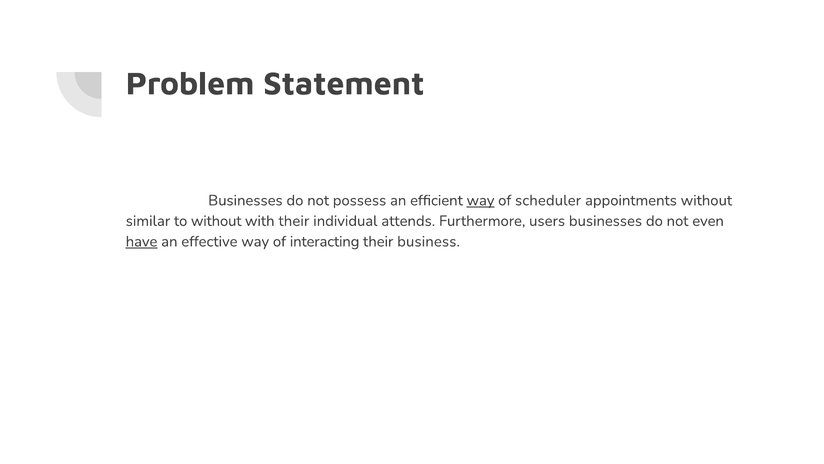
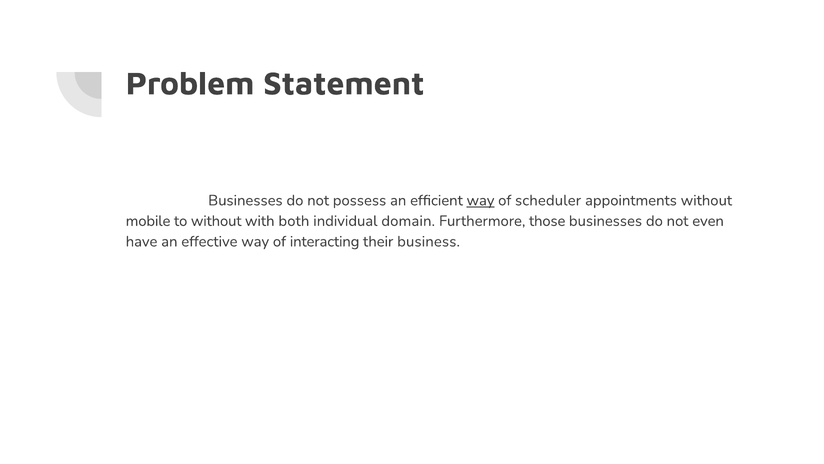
similar: similar -> mobile
with their: their -> both
attends: attends -> domain
users: users -> those
have underline: present -> none
